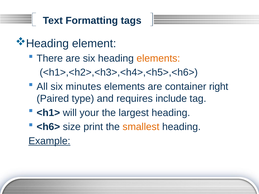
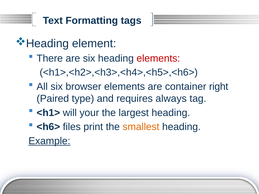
elements at (158, 58) colour: orange -> red
minutes: minutes -> browser
include: include -> always
size: size -> files
